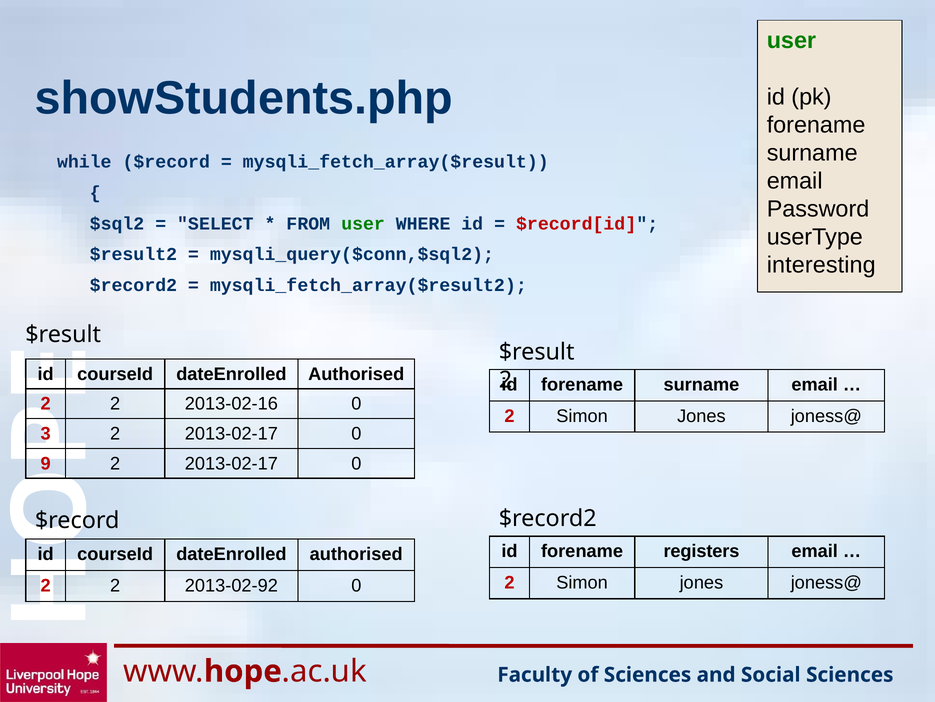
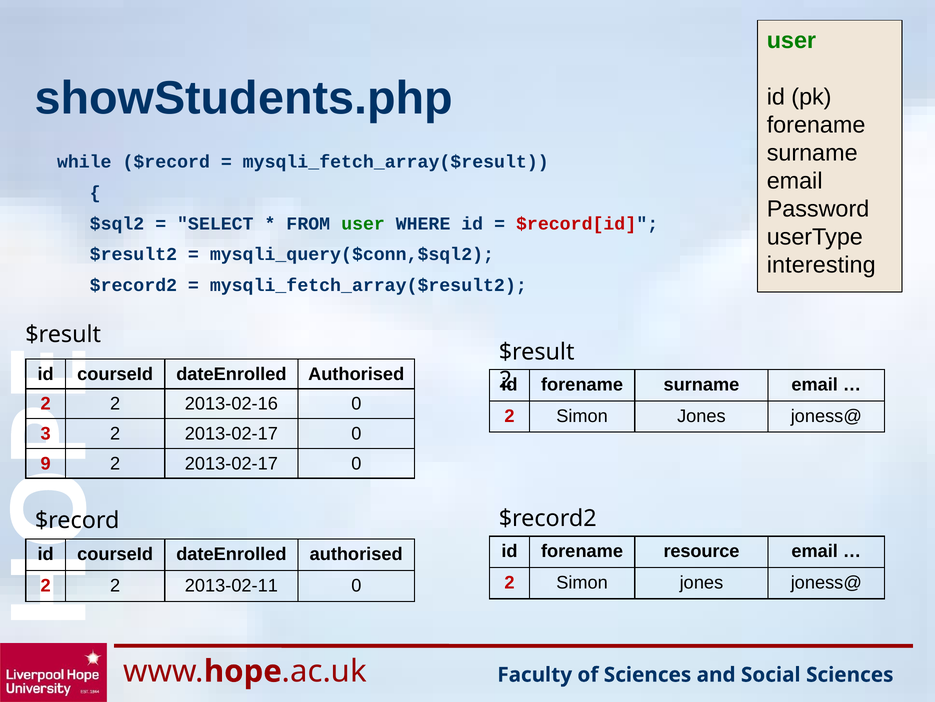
registers: registers -> resource
2013-02-92: 2013-02-92 -> 2013-02-11
